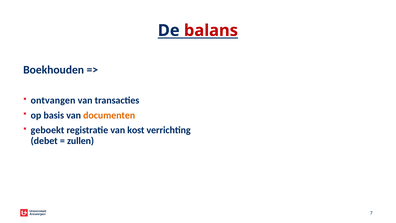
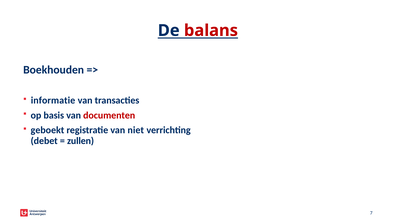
ontvangen: ontvangen -> informatie
documenten colour: orange -> red
kost: kost -> niet
